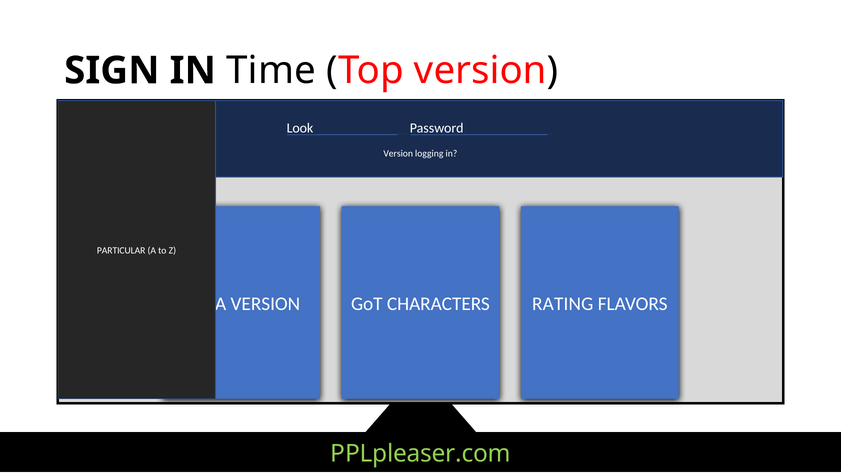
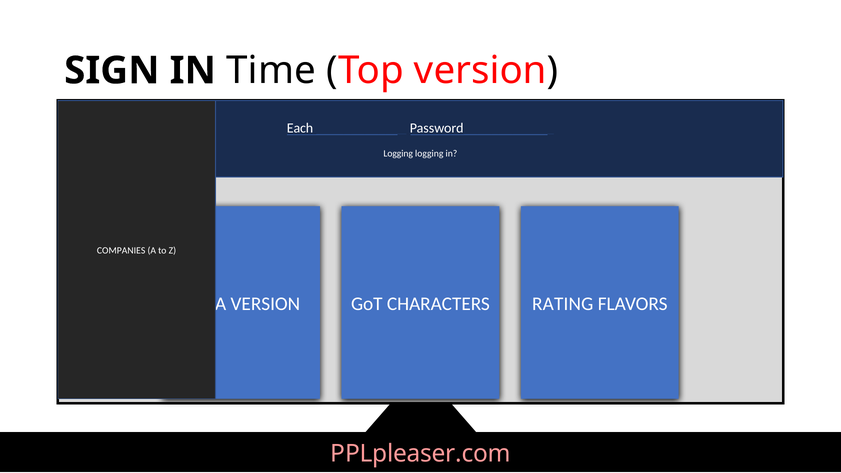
Look: Look -> Each
Version at (398, 154): Version -> Logging
PARTICULAR: PARTICULAR -> COMPANIES
PPLpleaser.com colour: light green -> pink
